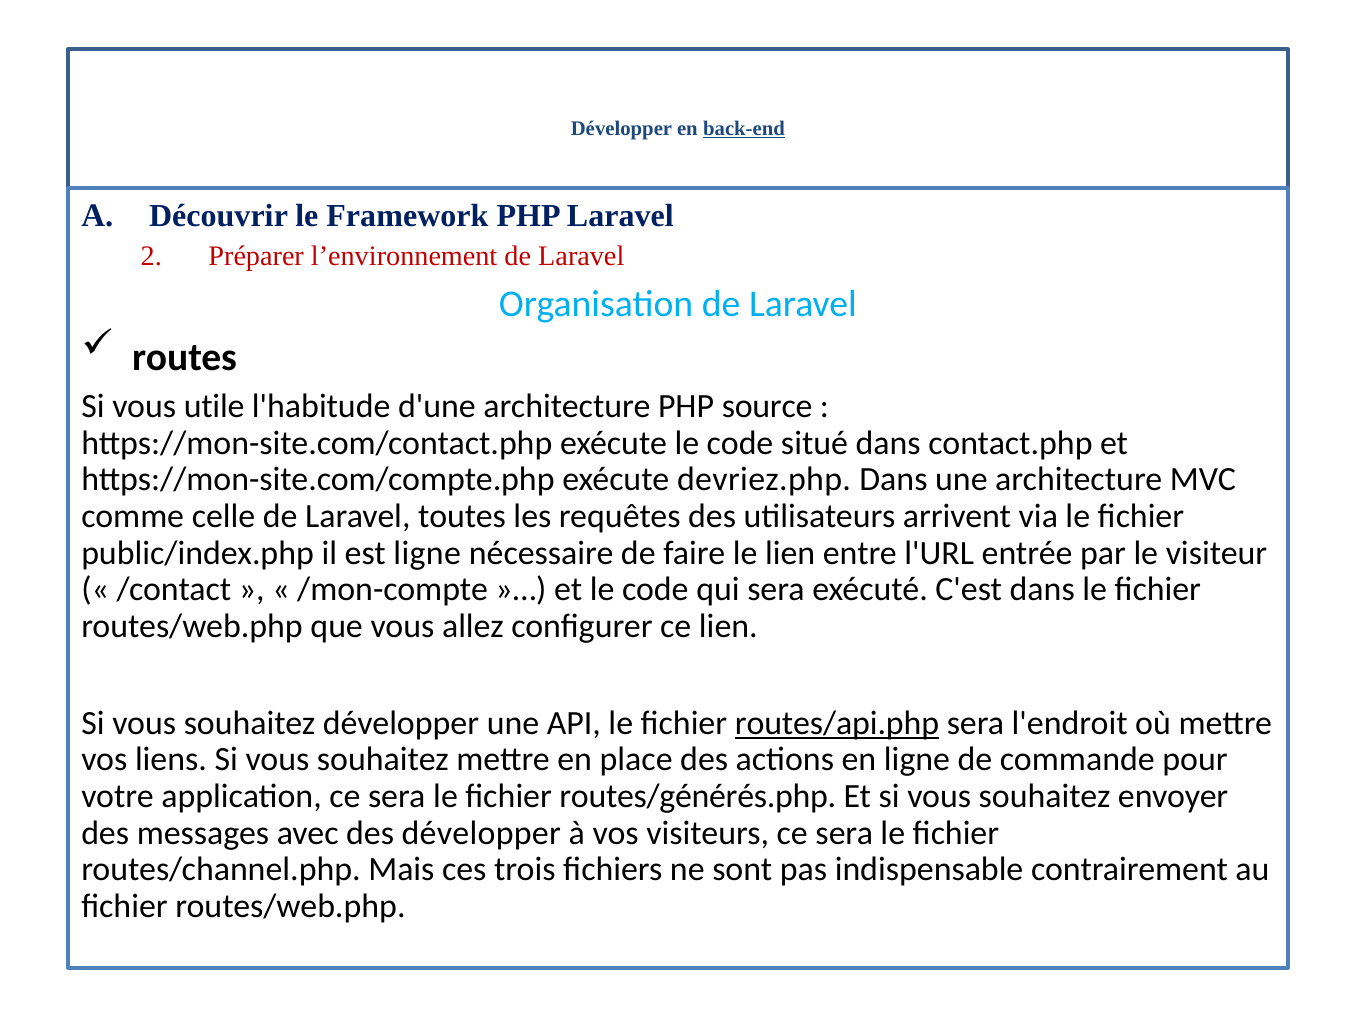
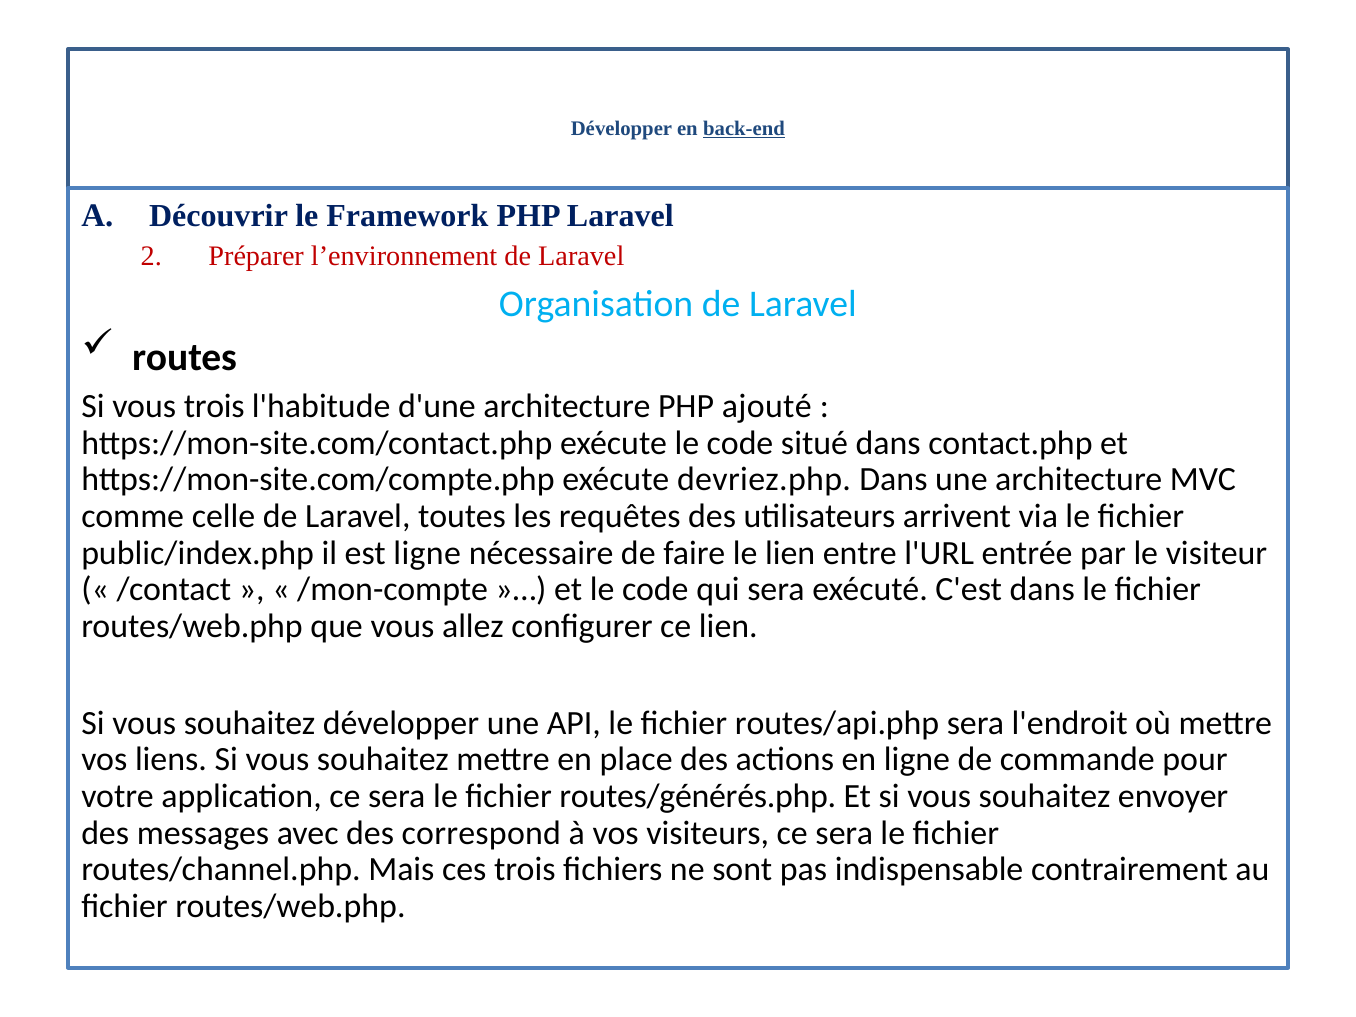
vous utile: utile -> trois
source: source -> ajouté
routes/api.php underline: present -> none
des développer: développer -> correspond
